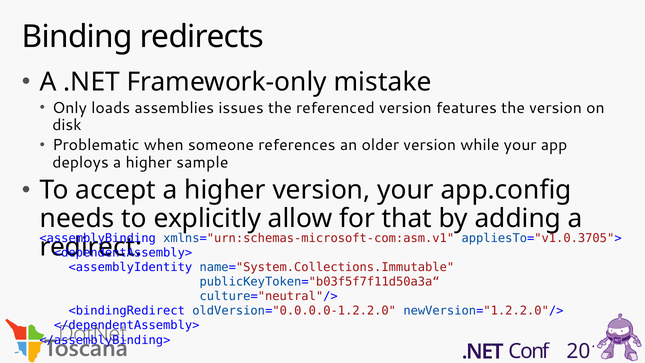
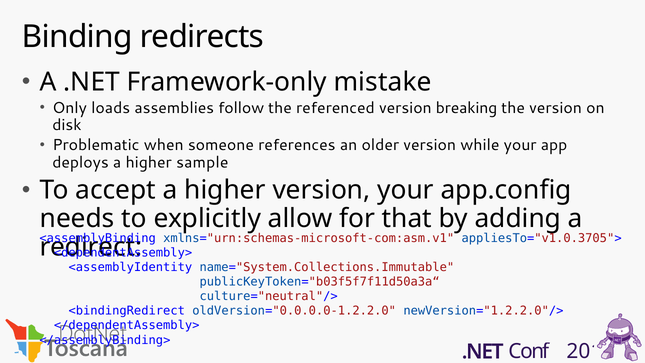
issues: issues -> follow
features: features -> breaking
